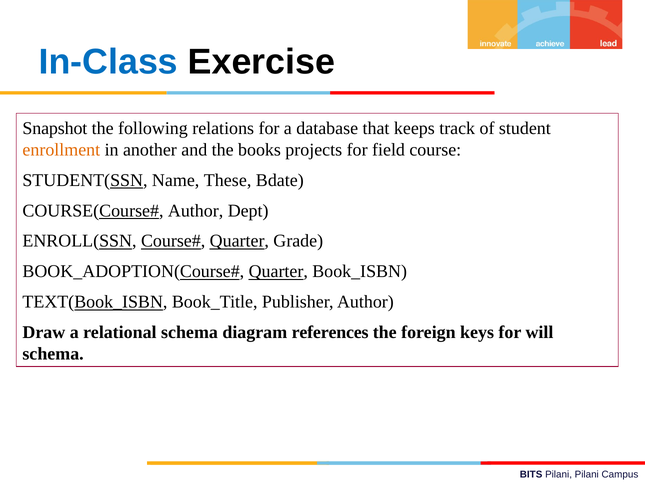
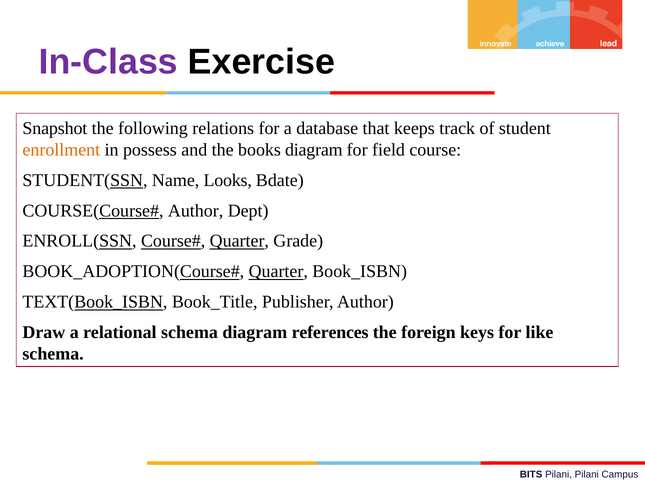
In-Class colour: blue -> purple
another: another -> possess
books projects: projects -> diagram
These: These -> Looks
will: will -> like
